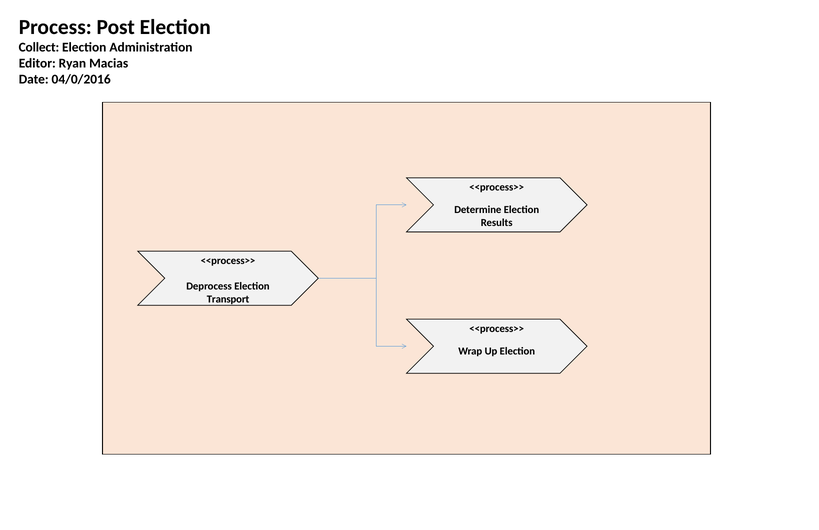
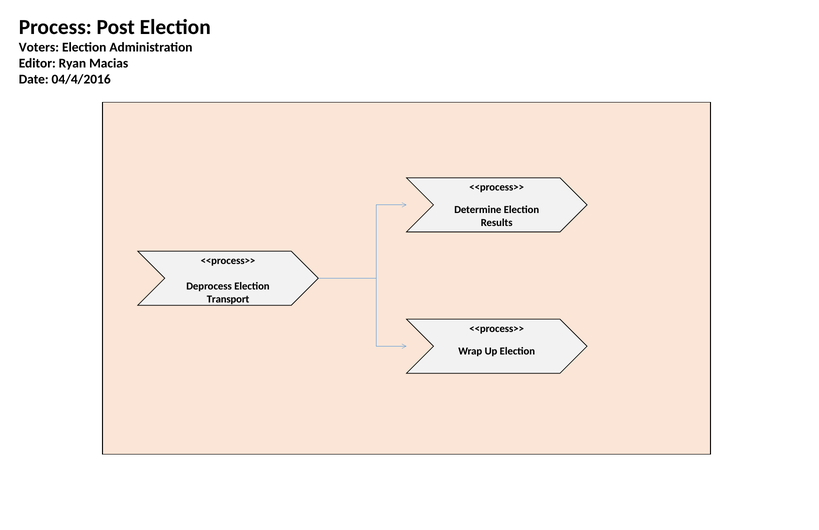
Collect: Collect -> Voters
04/0/2016: 04/0/2016 -> 04/4/2016
